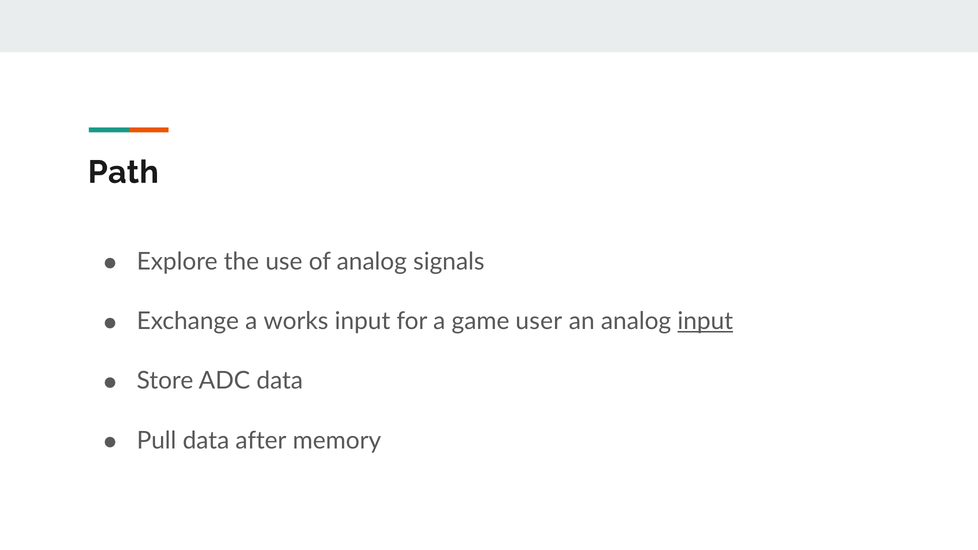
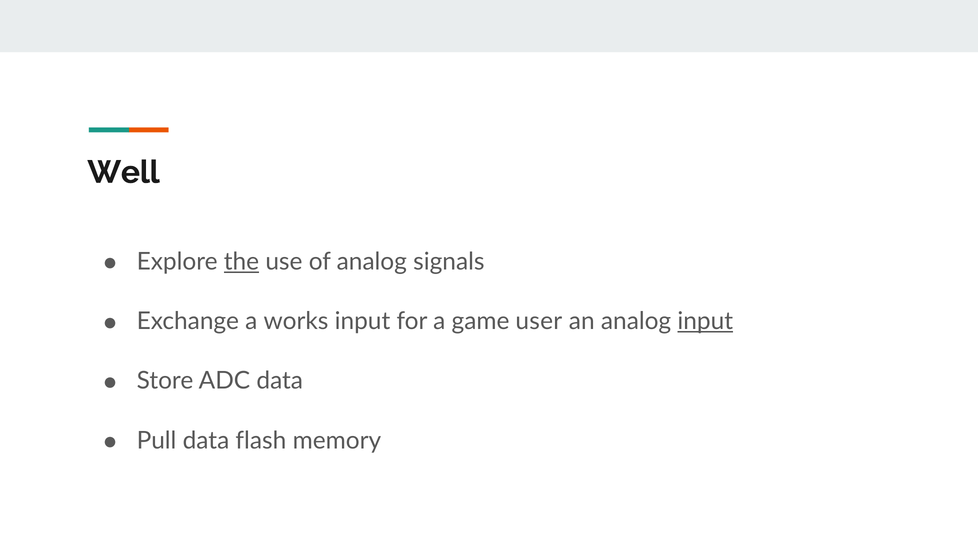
Path: Path -> Well
the underline: none -> present
after: after -> flash
